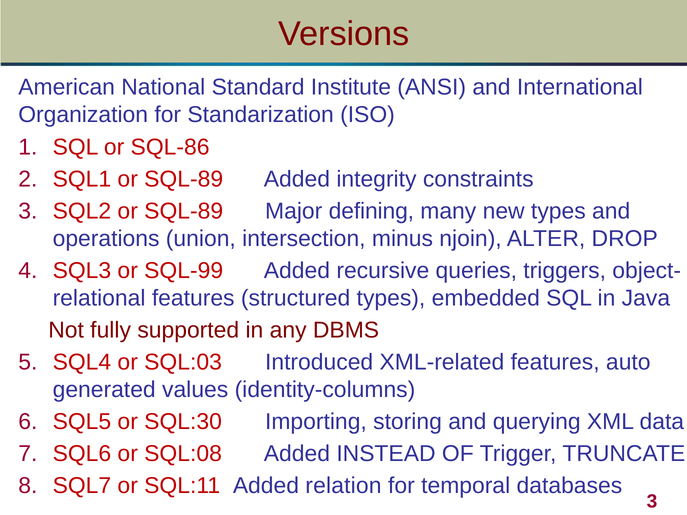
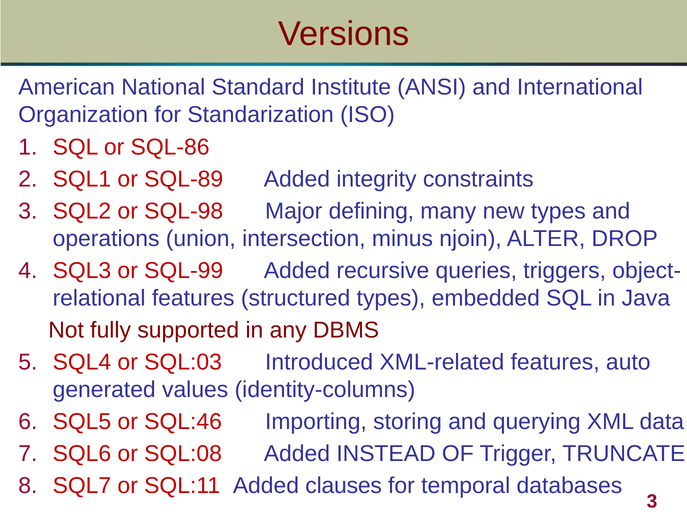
SQL2 or SQL-89: SQL-89 -> SQL-98
SQL:30: SQL:30 -> SQL:46
relation: relation -> clauses
